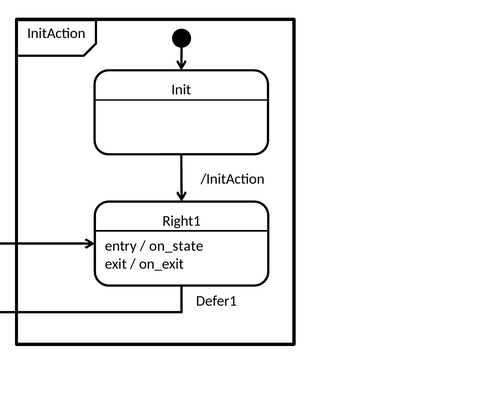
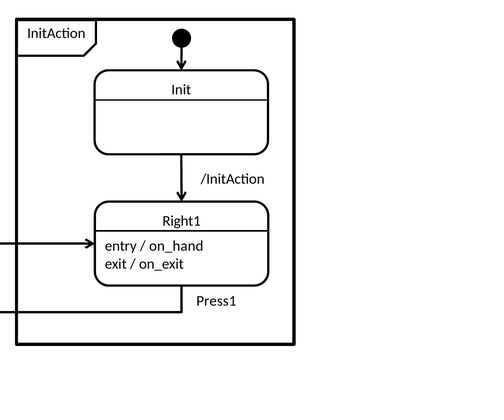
on_state: on_state -> on_hand
Defer1: Defer1 -> Press1
